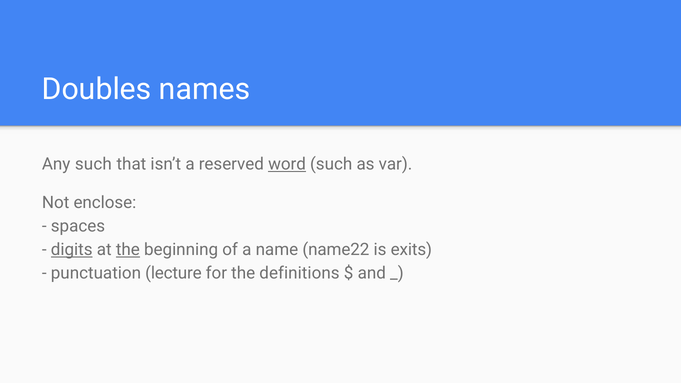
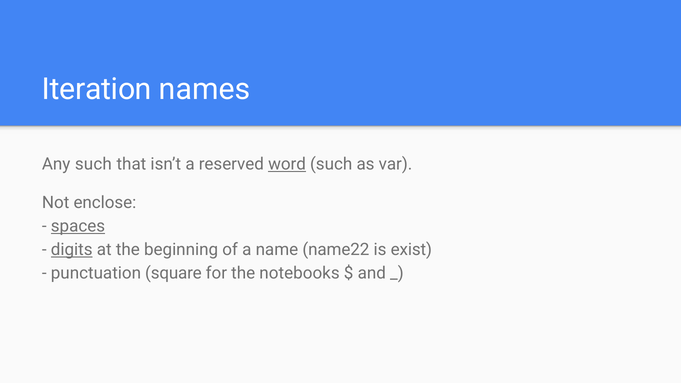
Doubles: Doubles -> Iteration
spaces underline: none -> present
the at (128, 250) underline: present -> none
exits: exits -> exist
lecture: lecture -> square
definitions: definitions -> notebooks
